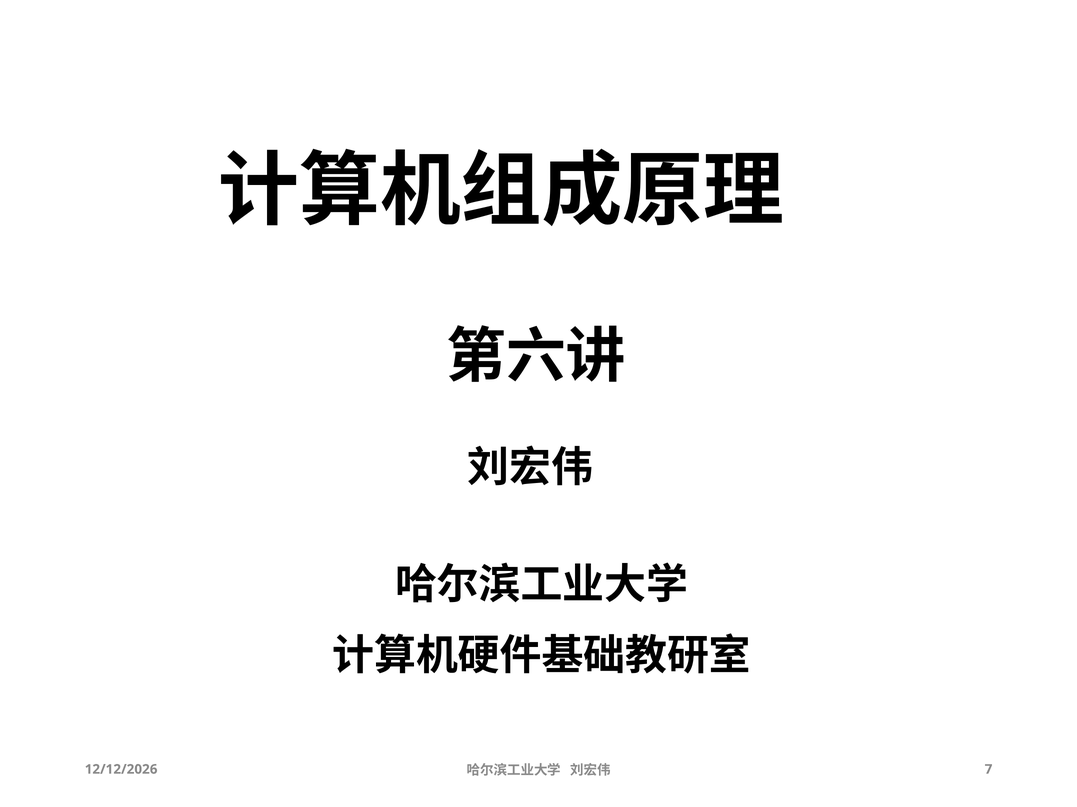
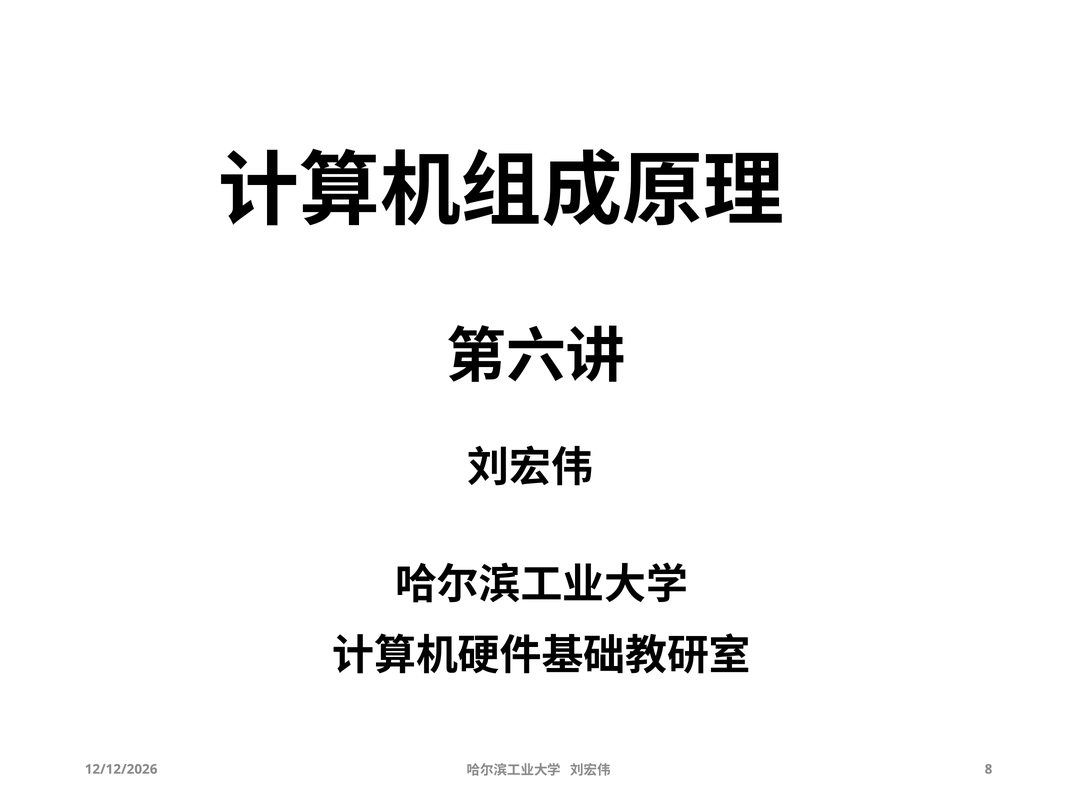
7: 7 -> 8
